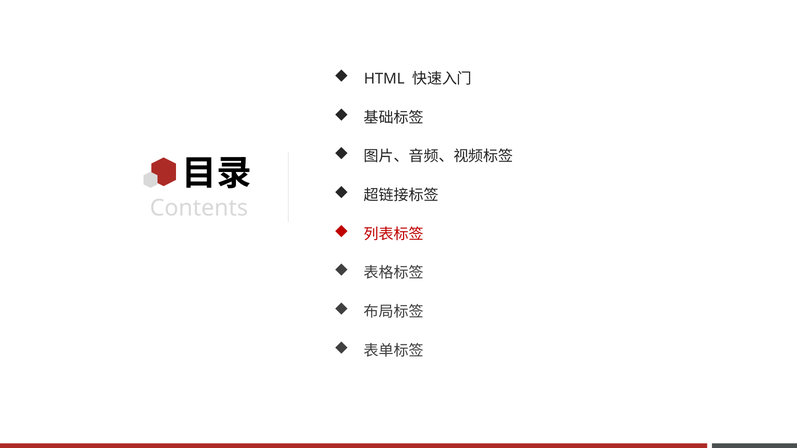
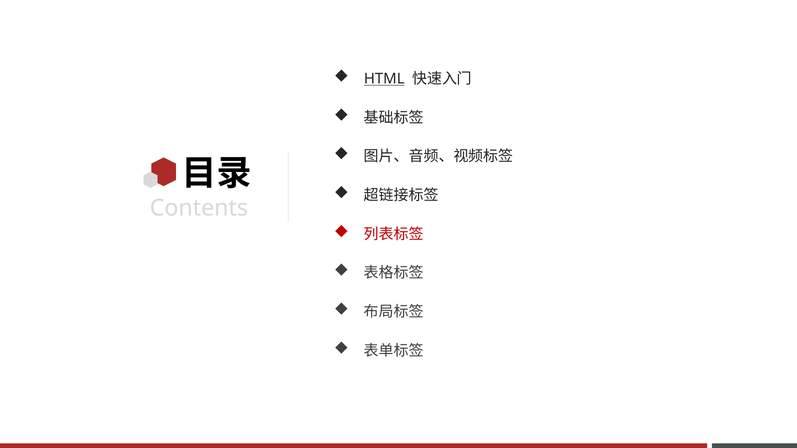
HTML underline: none -> present
